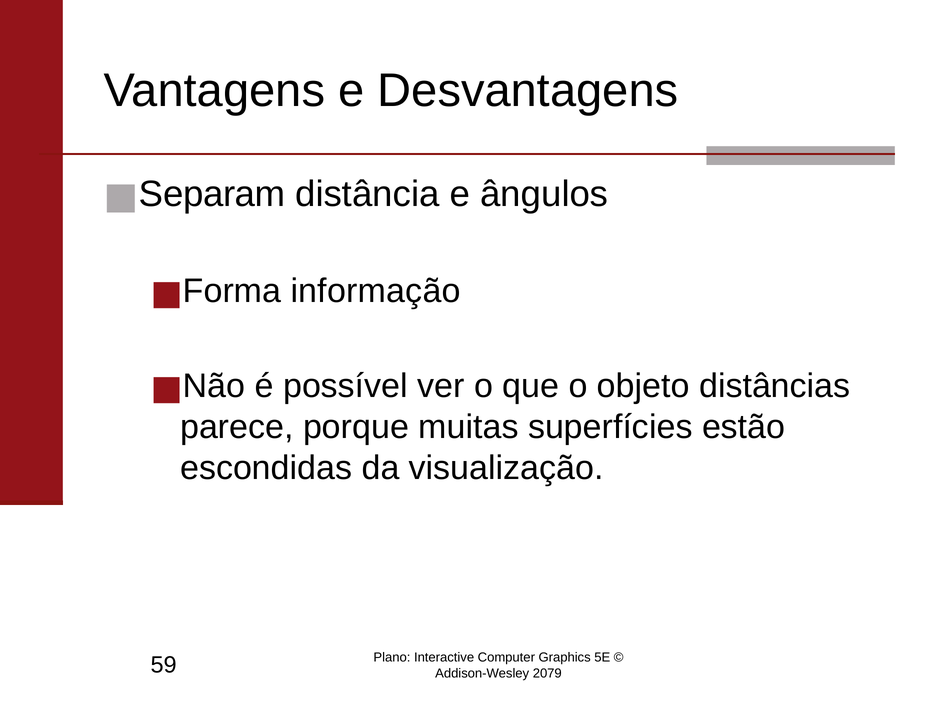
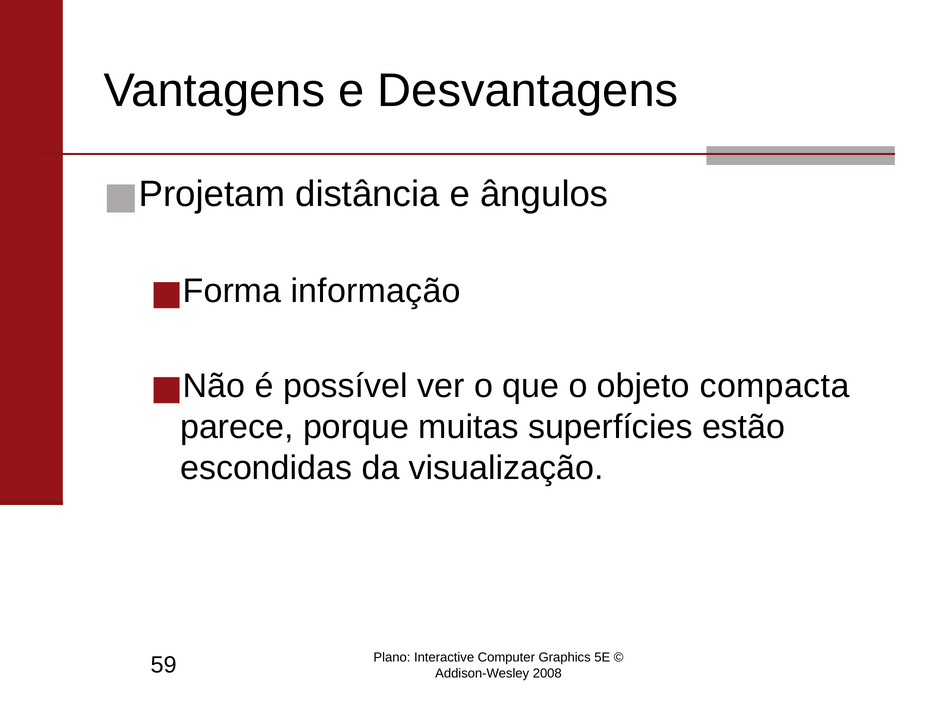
Separam: Separam -> Projetam
distâncias: distâncias -> compacta
2079: 2079 -> 2008
